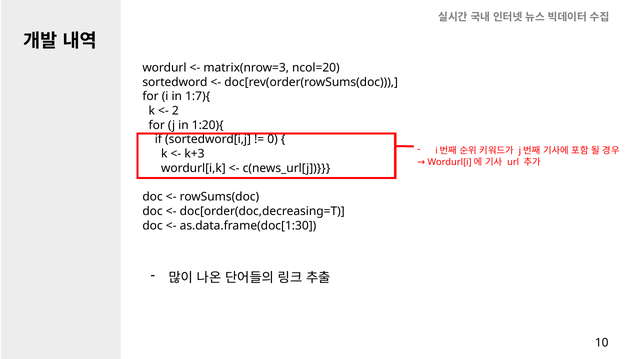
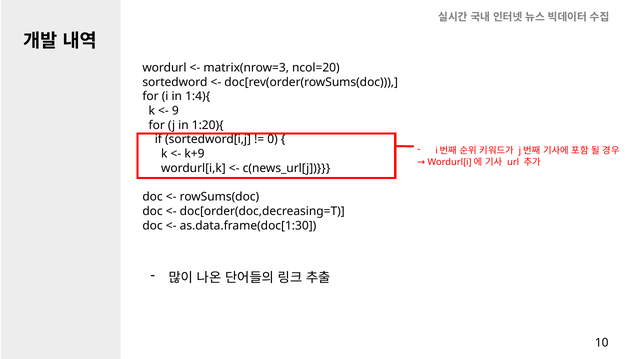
1:7){: 1:7){ -> 1:4){
2: 2 -> 9
k+3: k+3 -> k+9
